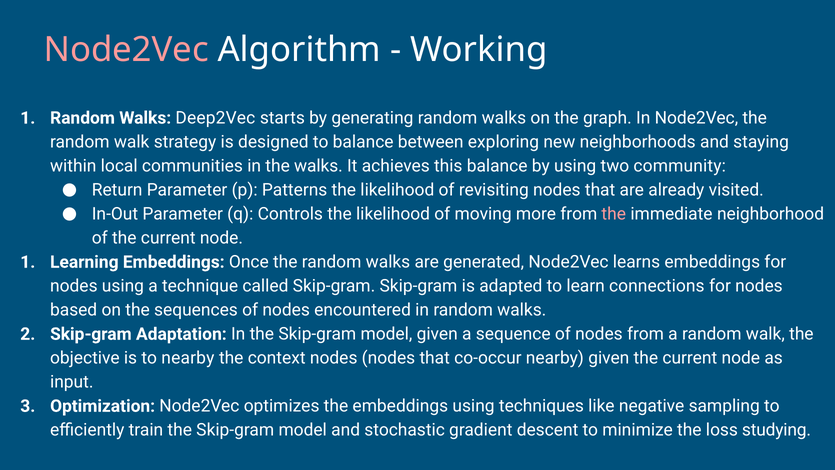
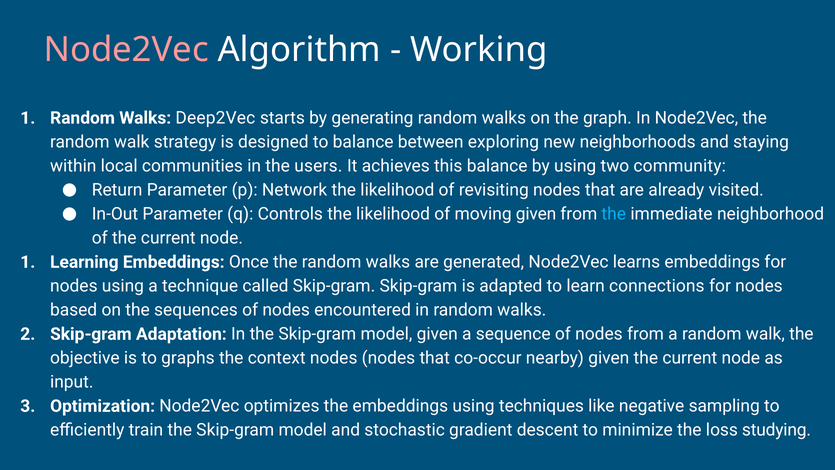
the walks: walks -> users
Patterns: Patterns -> Network
moving more: more -> given
the at (614, 214) colour: pink -> light blue
to nearby: nearby -> graphs
